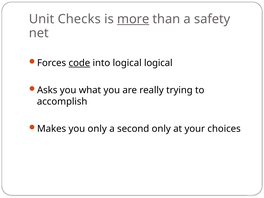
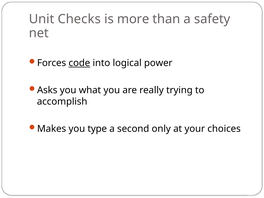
more underline: present -> none
logical logical: logical -> power
you only: only -> type
